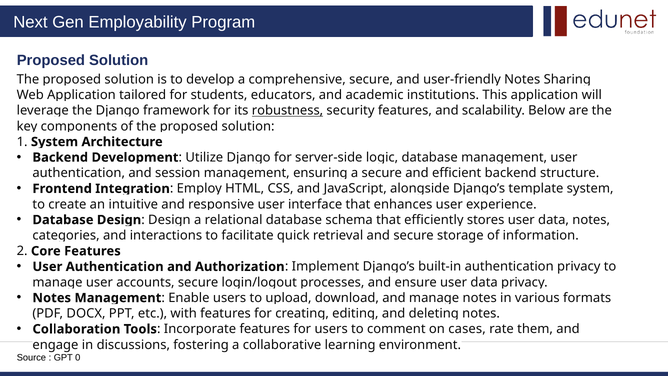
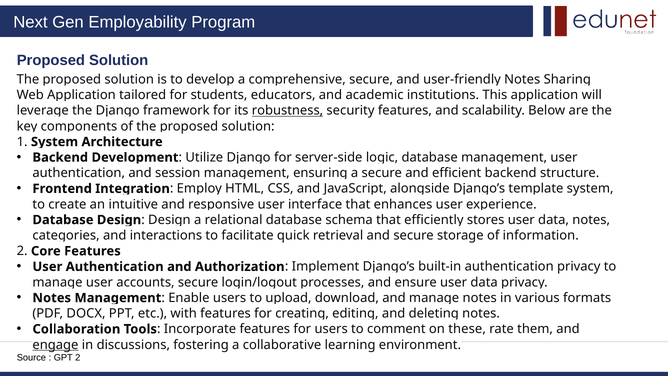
cases: cases -> these
engage underline: none -> present
GPT 0: 0 -> 2
